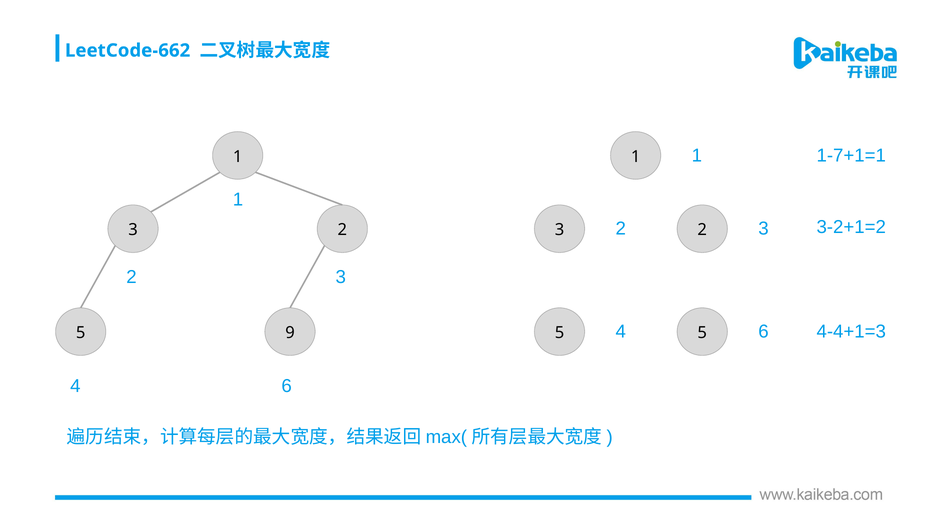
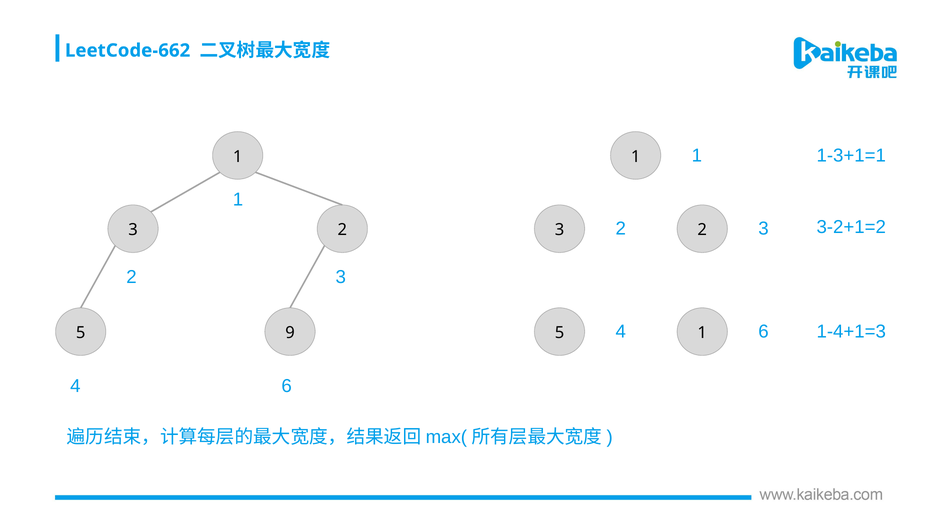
1-7+1=1: 1-7+1=1 -> 1-3+1=1
4-4+1=3: 4-4+1=3 -> 1-4+1=3
4 5: 5 -> 1
